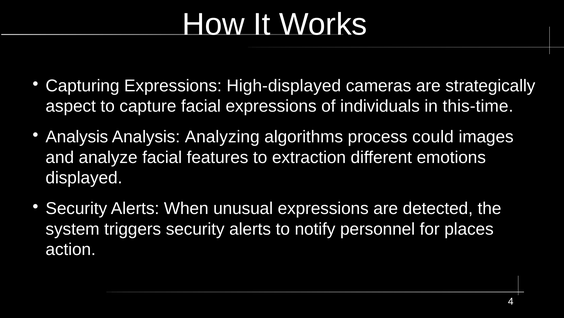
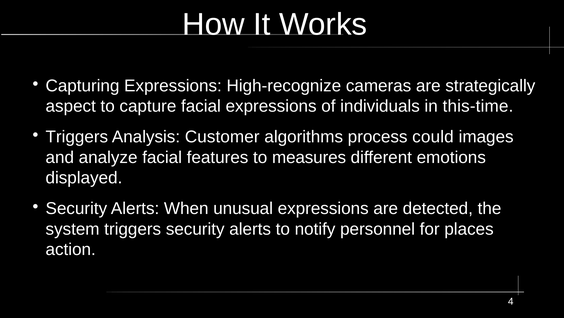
High-displayed: High-displayed -> High-recognize
Analysis at (77, 137): Analysis -> Triggers
Analyzing: Analyzing -> Customer
extraction: extraction -> measures
